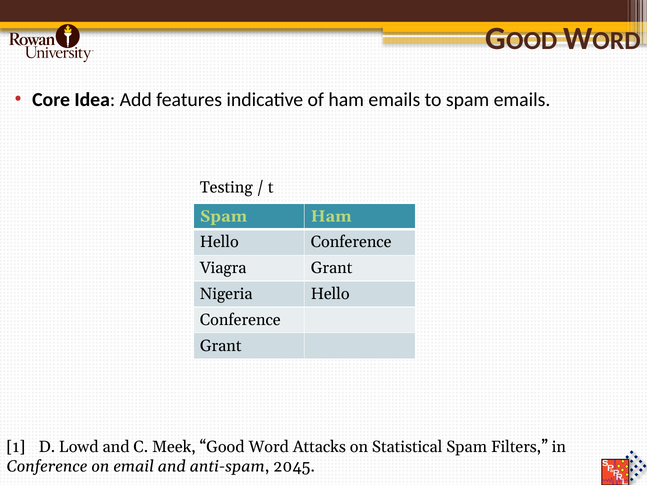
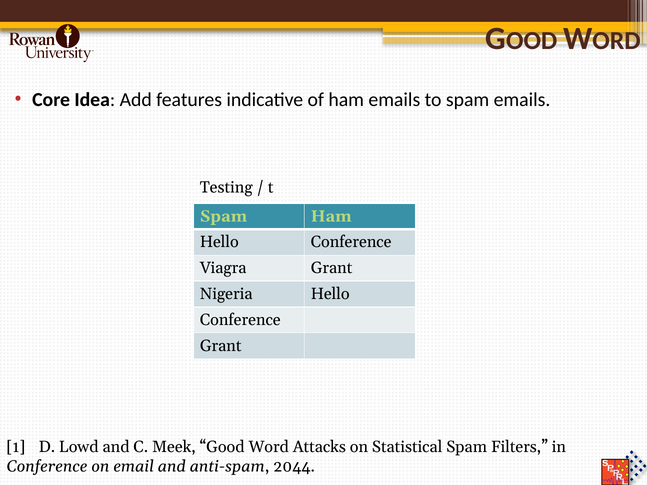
2045: 2045 -> 2044
